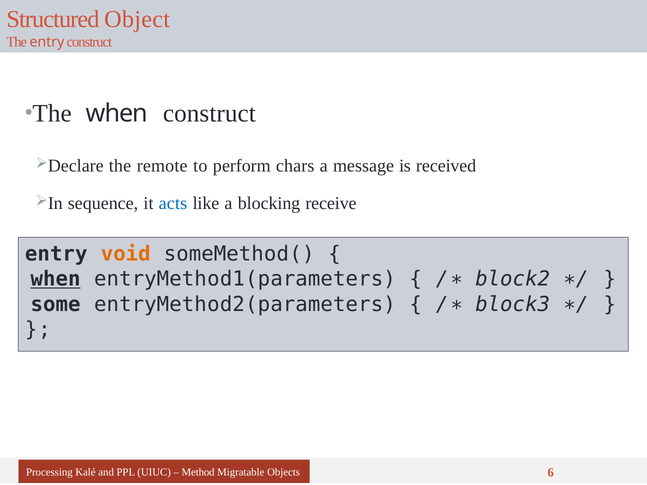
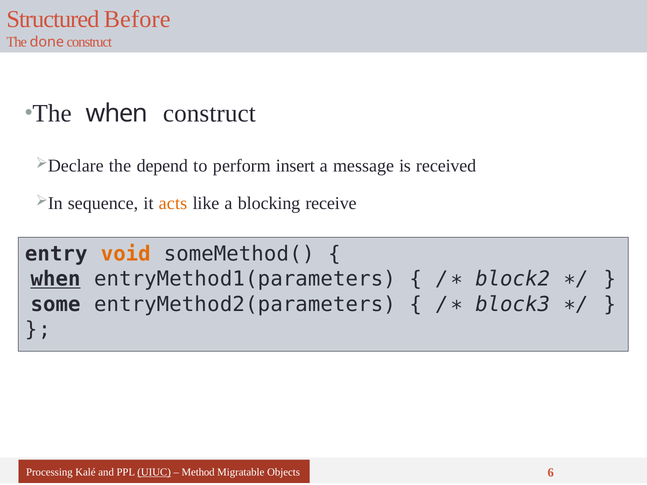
Object: Object -> Before
The entry: entry -> done
remote: remote -> depend
chars: chars -> insert
acts colour: blue -> orange
UIUC underline: none -> present
